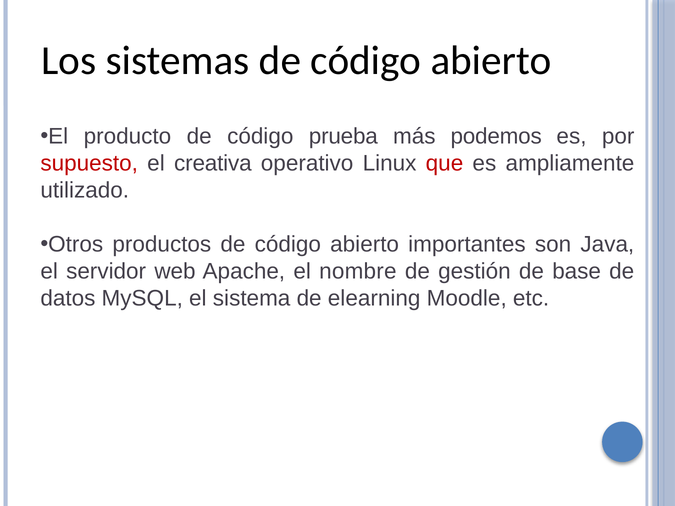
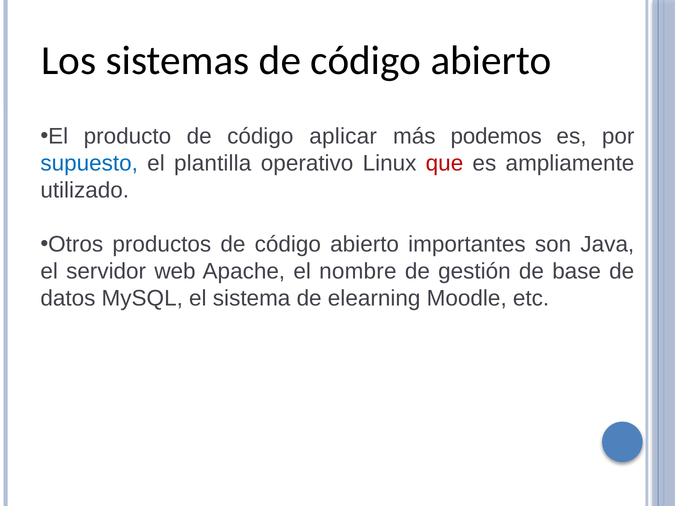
prueba: prueba -> aplicar
supuesto colour: red -> blue
creativa: creativa -> plantilla
